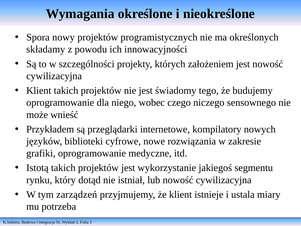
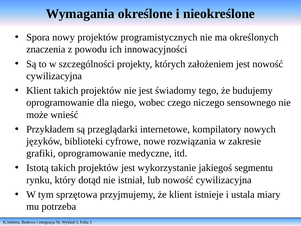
składamy: składamy -> znaczenia
zarządzeń: zarządzeń -> sprzętowa
